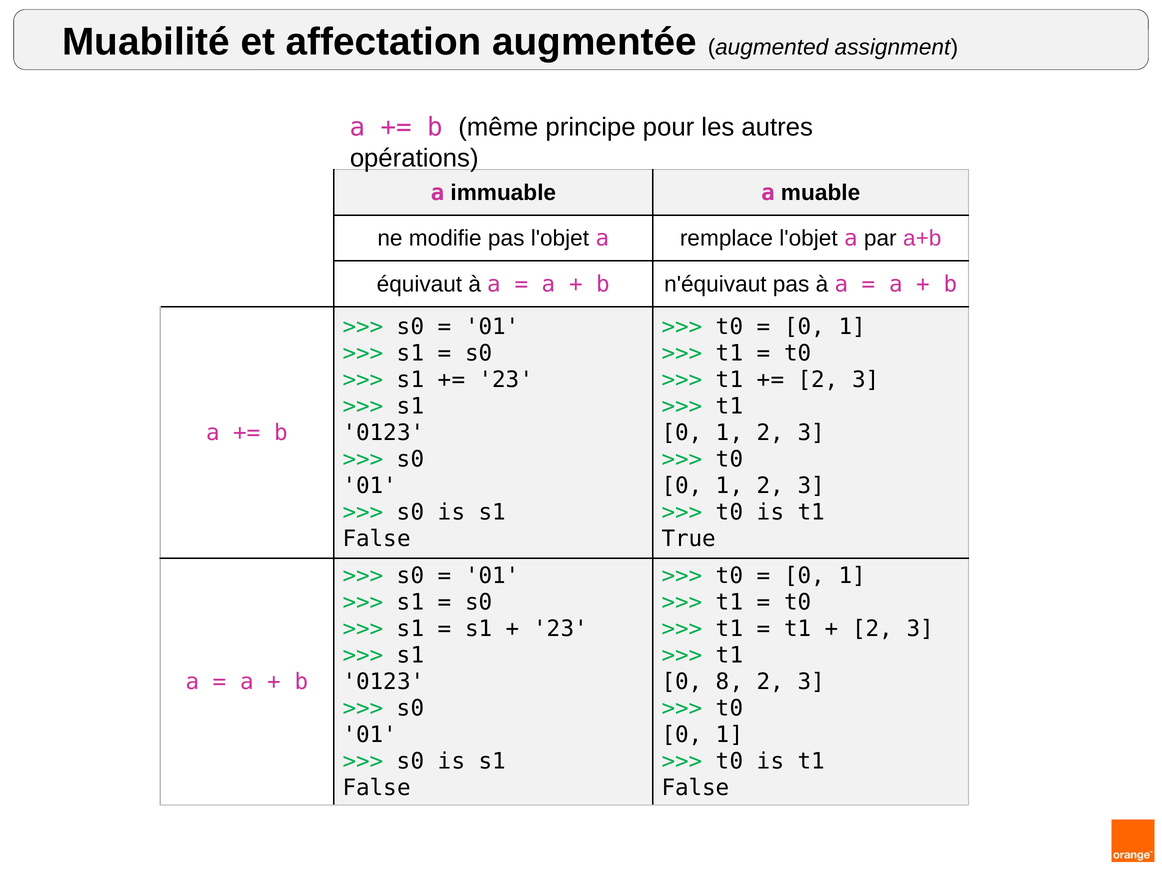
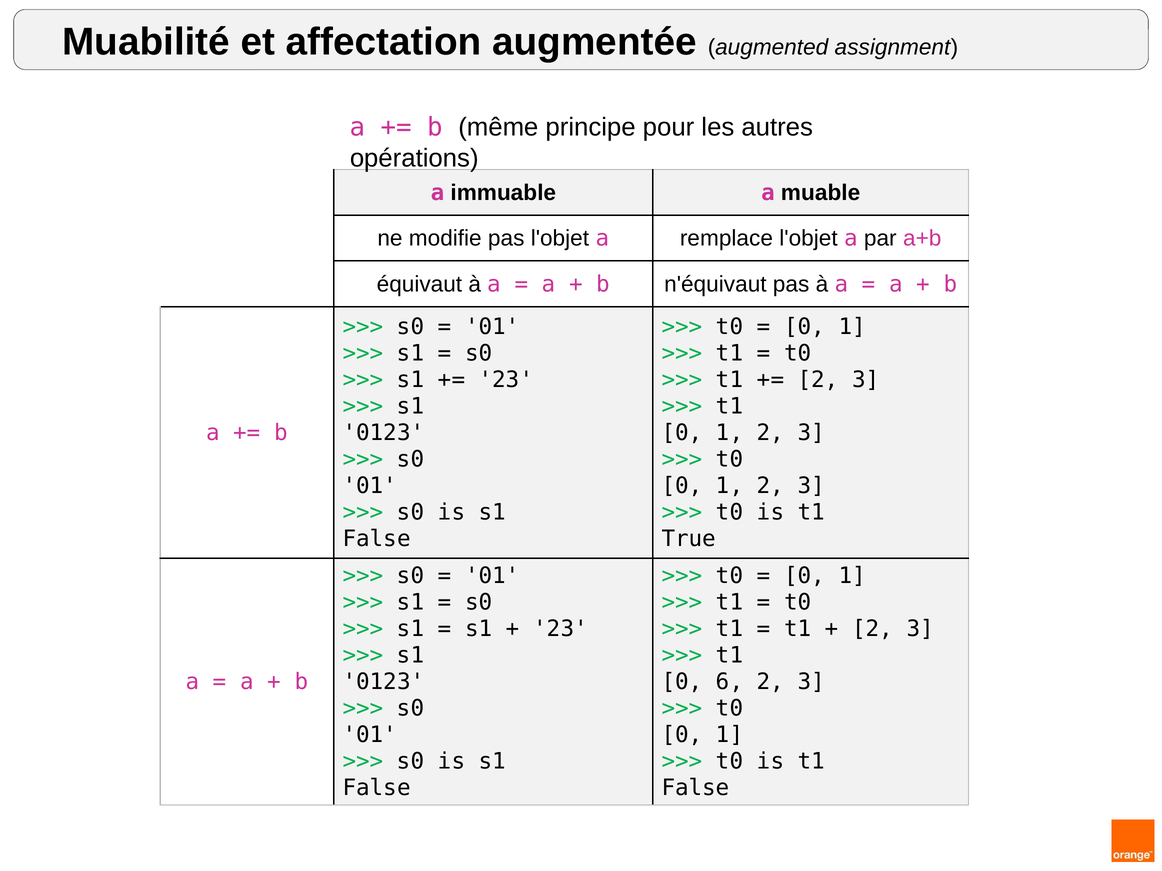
8: 8 -> 6
